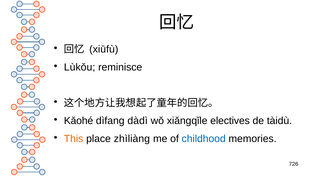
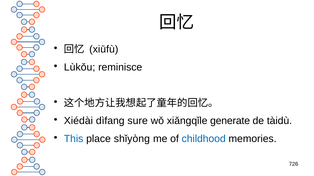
Kǎohé: Kǎohé -> Xiédài
dàdì: dàdì -> sure
electives: electives -> generate
This colour: orange -> blue
zhìliàng: zhìliàng -> shǐyòng
